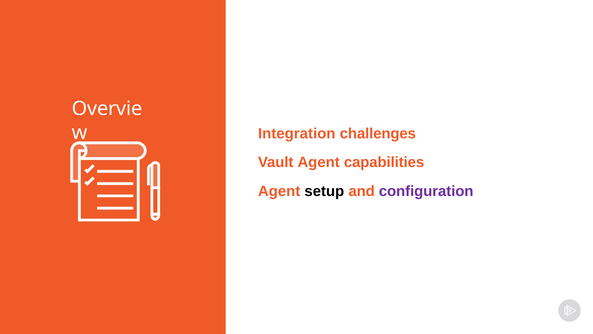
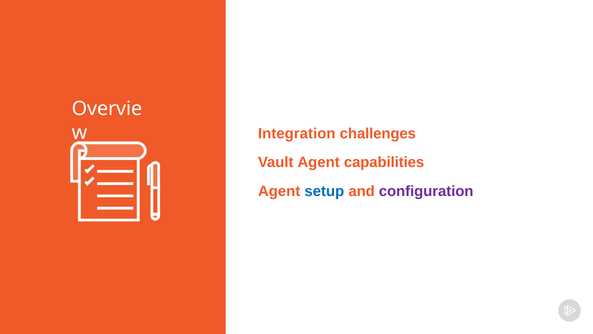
setup colour: black -> blue
